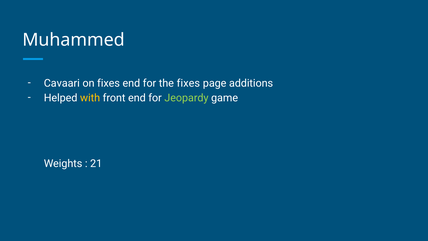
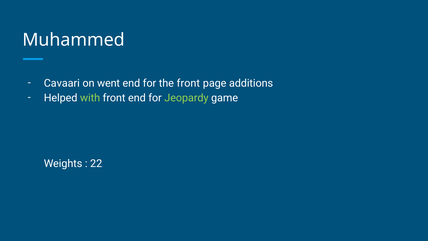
on fixes: fixes -> went
the fixes: fixes -> front
with colour: yellow -> light green
21: 21 -> 22
